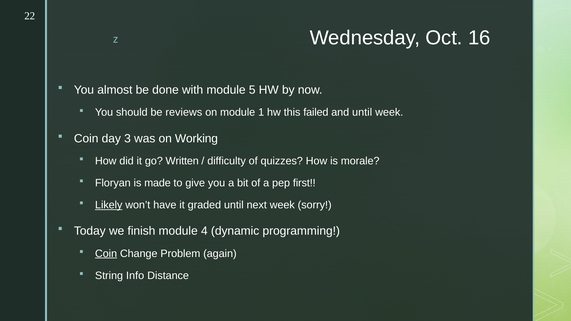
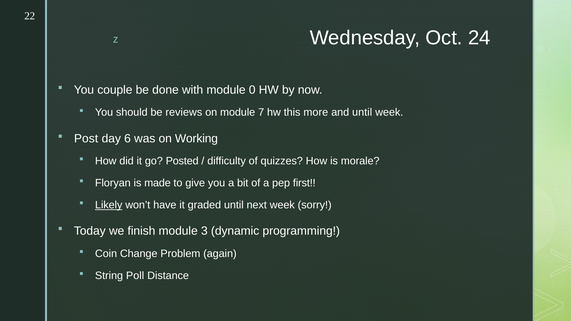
16: 16 -> 24
almost: almost -> couple
5: 5 -> 0
1: 1 -> 7
failed: failed -> more
Coin at (86, 139): Coin -> Post
3: 3 -> 6
Written: Written -> Posted
4: 4 -> 3
Coin at (106, 254) underline: present -> none
Info: Info -> Poll
